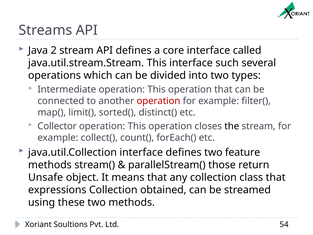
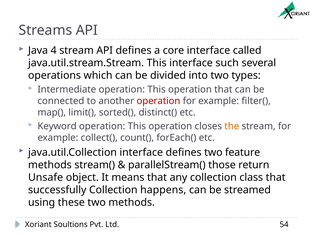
2: 2 -> 4
Collector: Collector -> Keyword
the colour: black -> orange
expressions: expressions -> successfully
obtained: obtained -> happens
